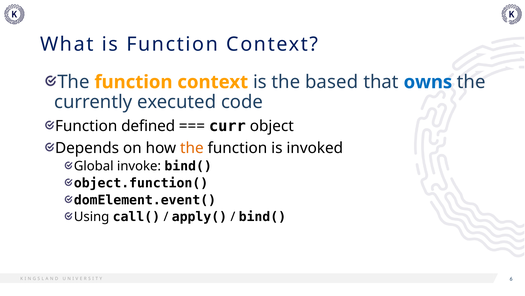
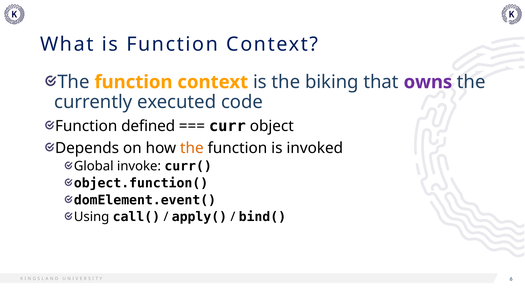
based: based -> biking
owns colour: blue -> purple
invoke bind(: bind( -> curr(
